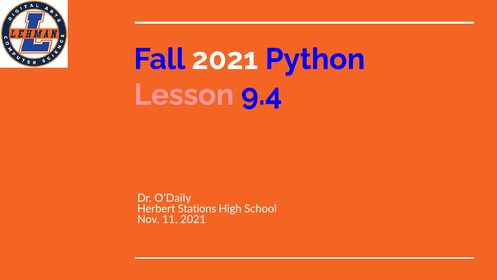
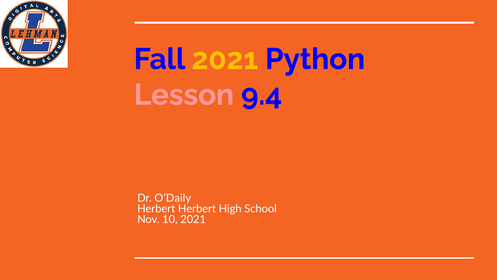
2021 at (225, 59) colour: white -> yellow
Herbert Stations: Stations -> Herbert
11: 11 -> 10
